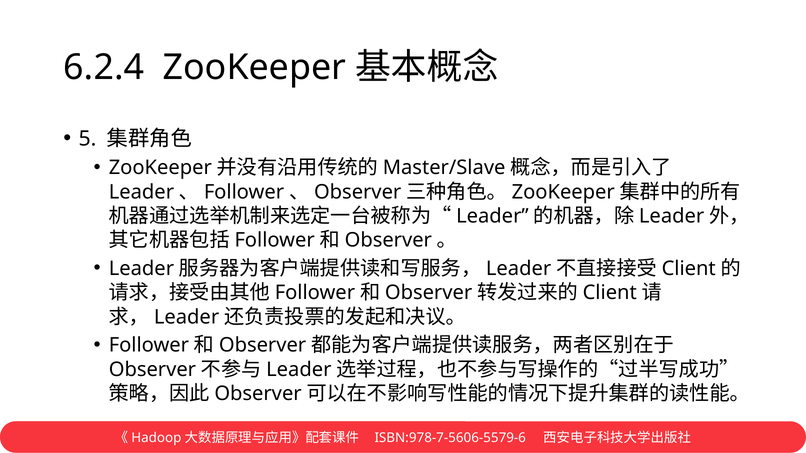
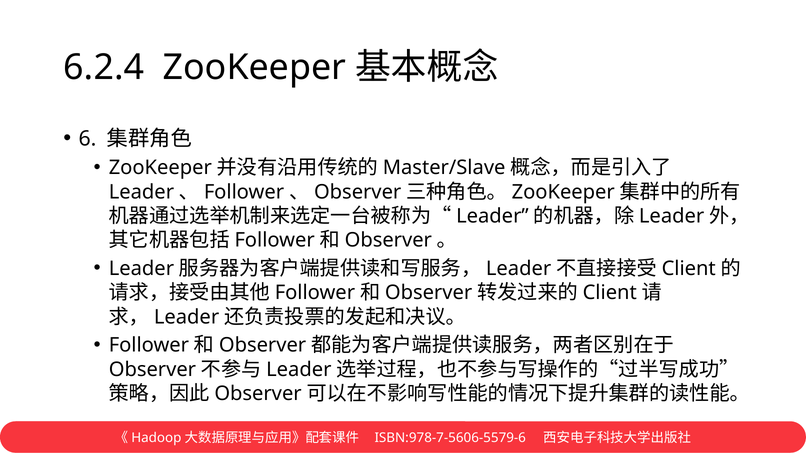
5: 5 -> 6
